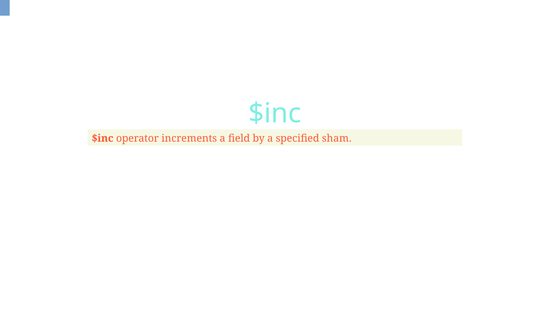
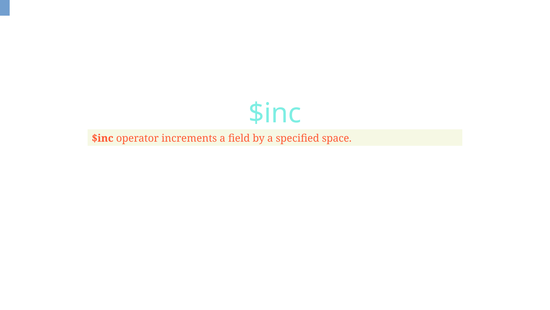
sham: sham -> space
